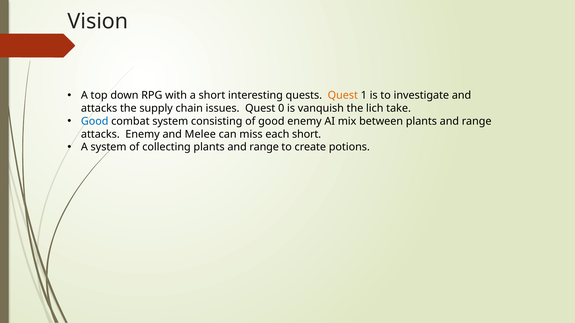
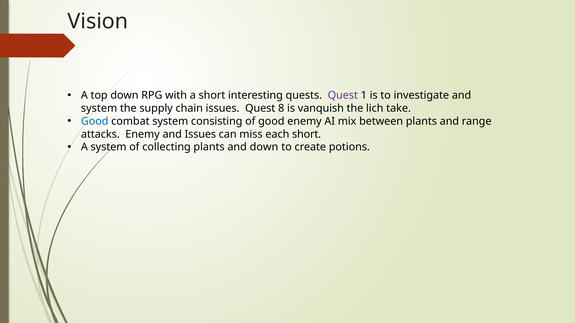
Quest at (343, 96) colour: orange -> purple
attacks at (99, 108): attacks -> system
0: 0 -> 8
and Melee: Melee -> Issues
collecting plants and range: range -> down
